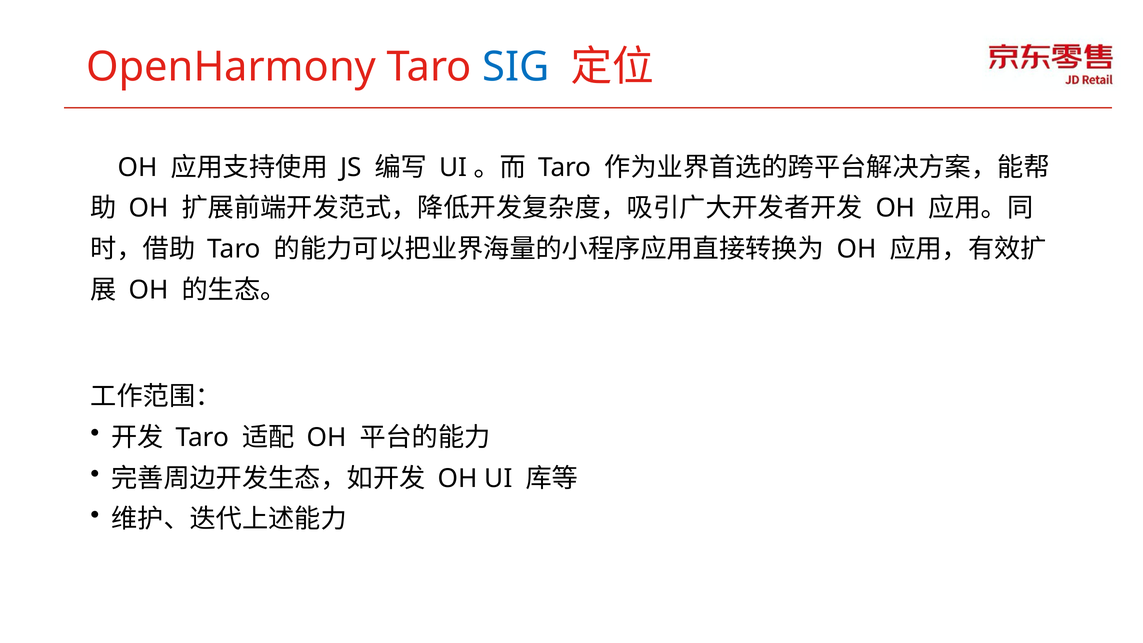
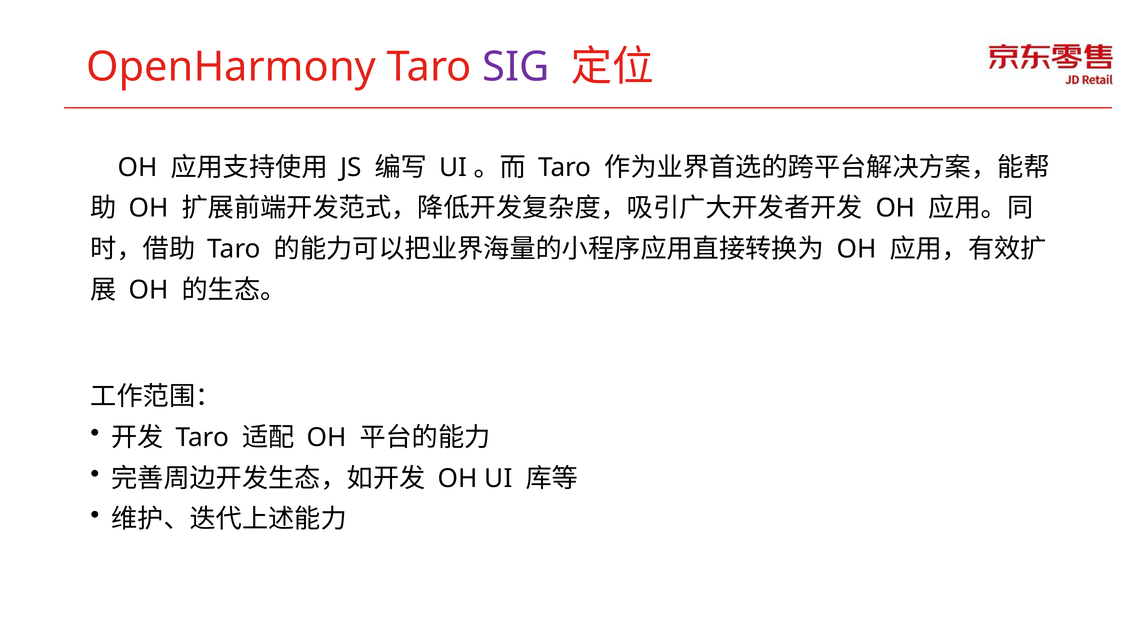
SIG colour: blue -> purple
